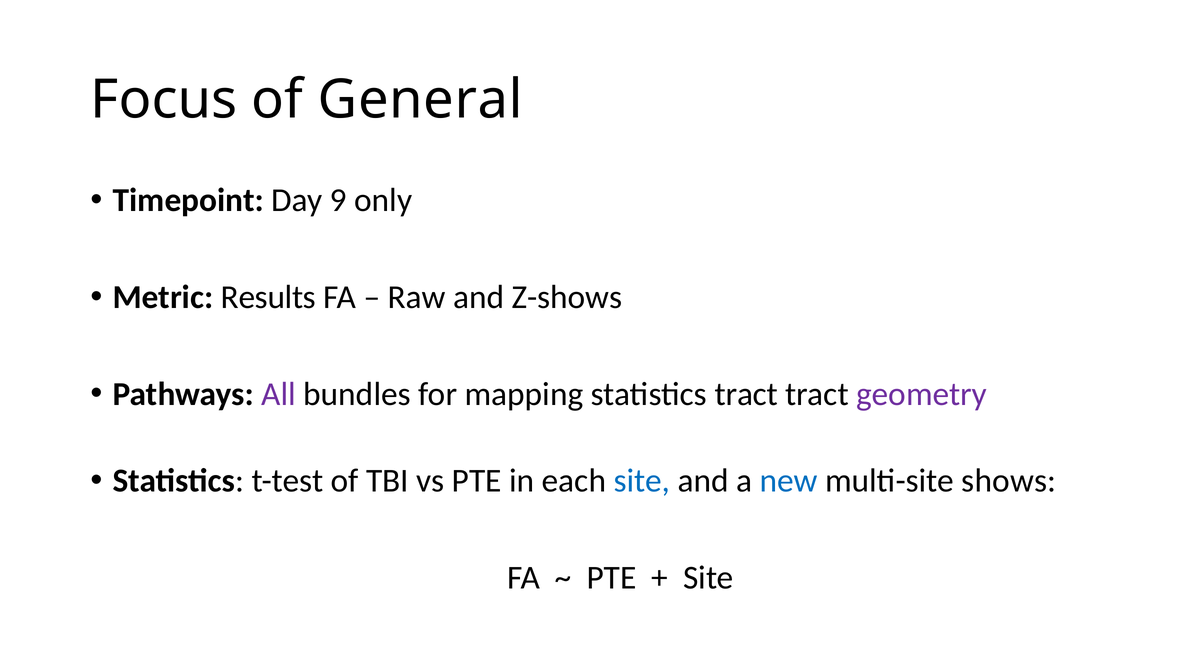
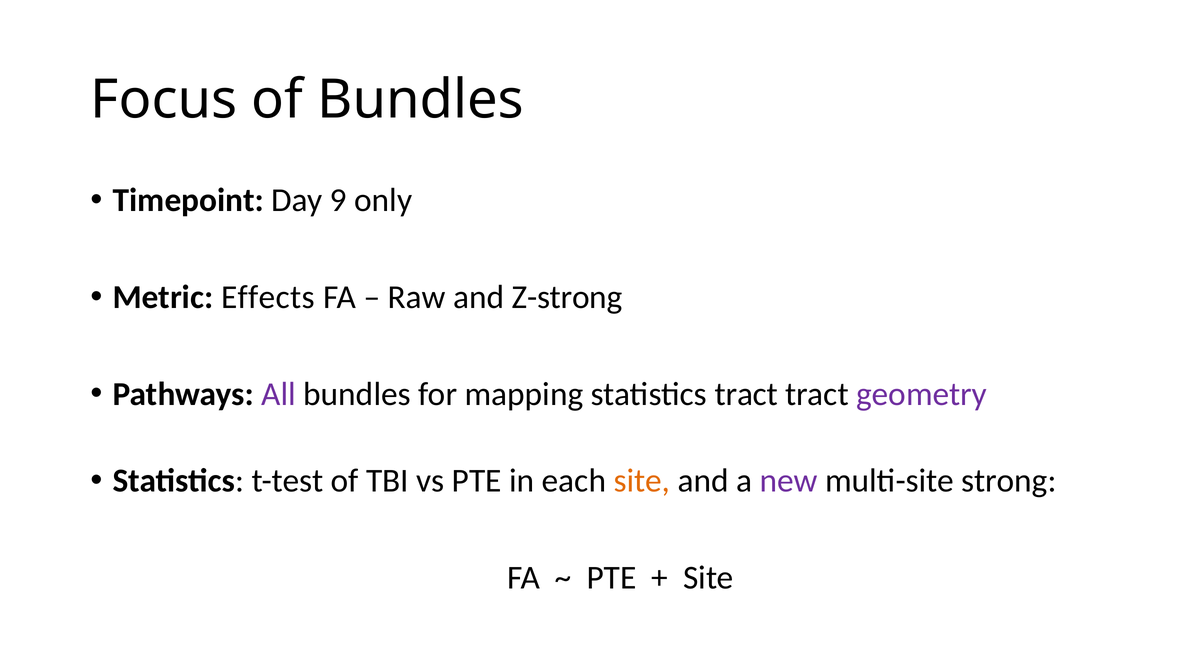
of General: General -> Bundles
Results: Results -> Effects
Z-shows: Z-shows -> Z-strong
site at (642, 481) colour: blue -> orange
new colour: blue -> purple
shows: shows -> strong
